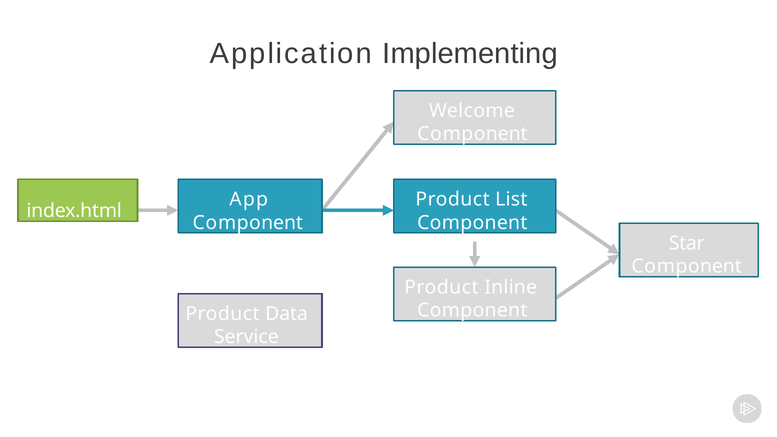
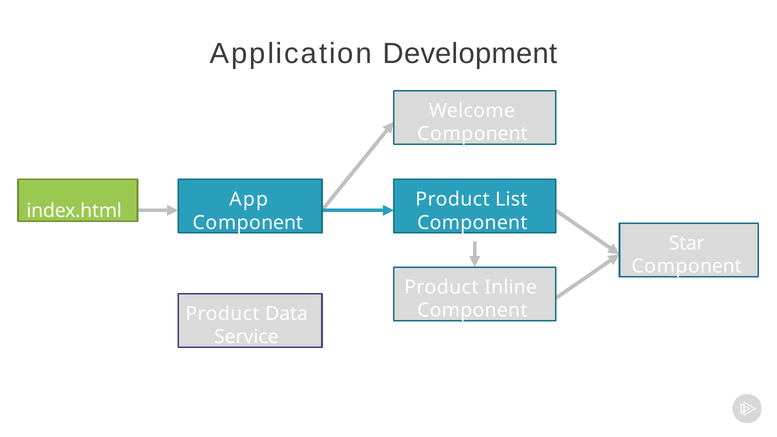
Implementing: Implementing -> Development
